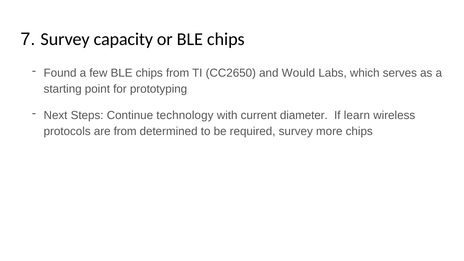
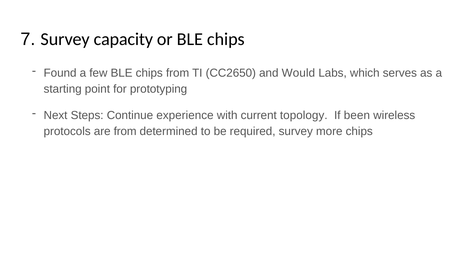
technology: technology -> experience
diameter: diameter -> topology
learn: learn -> been
